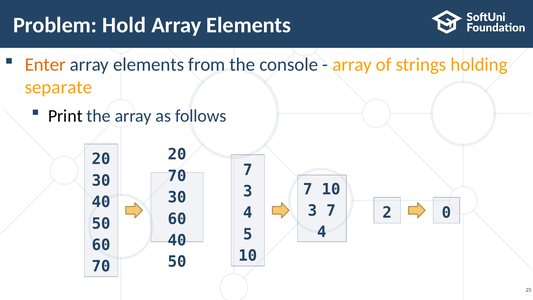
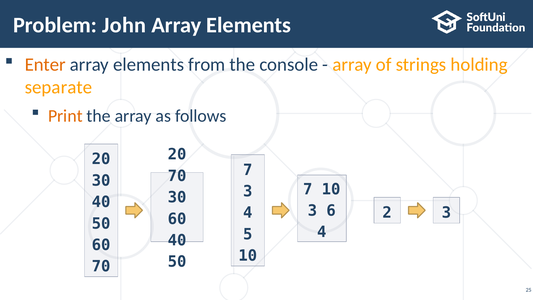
Hold: Hold -> John
Print colour: black -> orange
3 7: 7 -> 6
2 0: 0 -> 3
